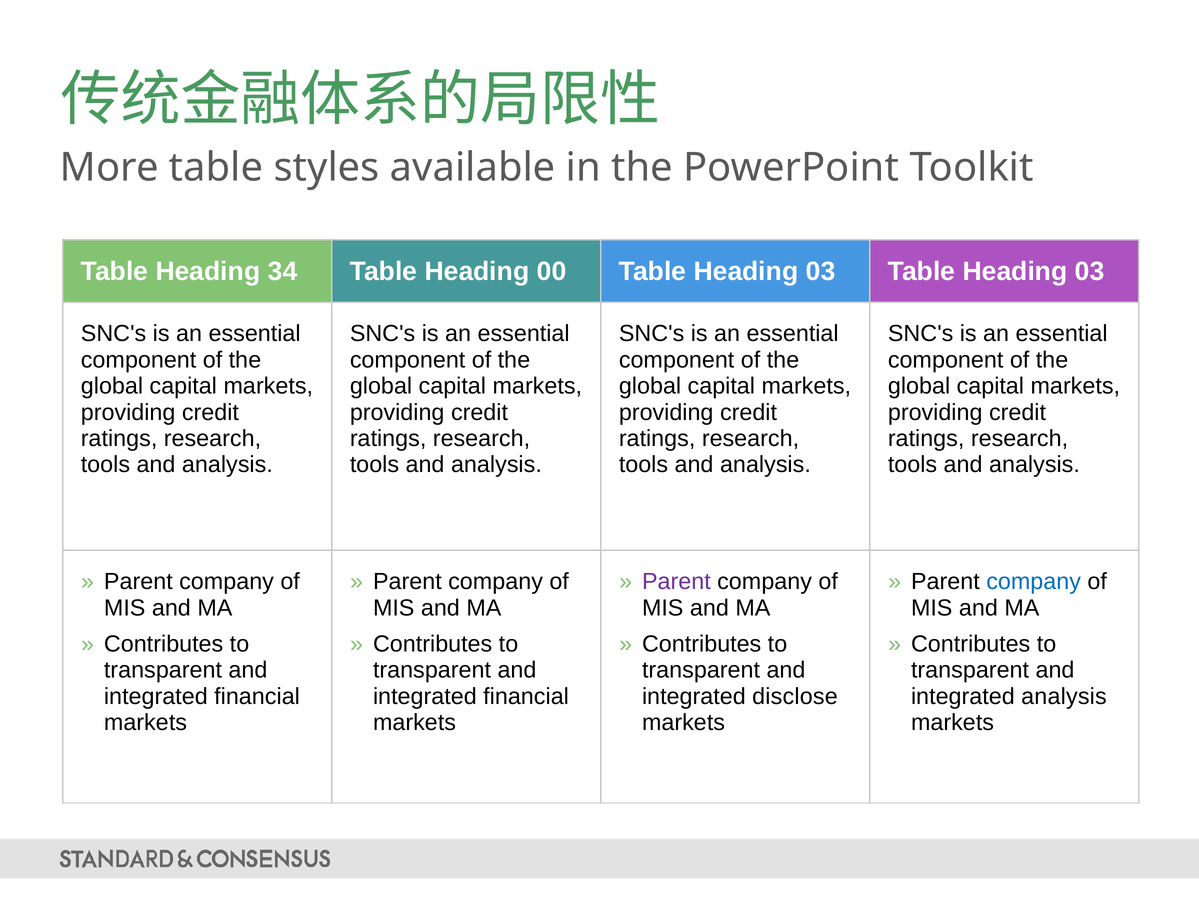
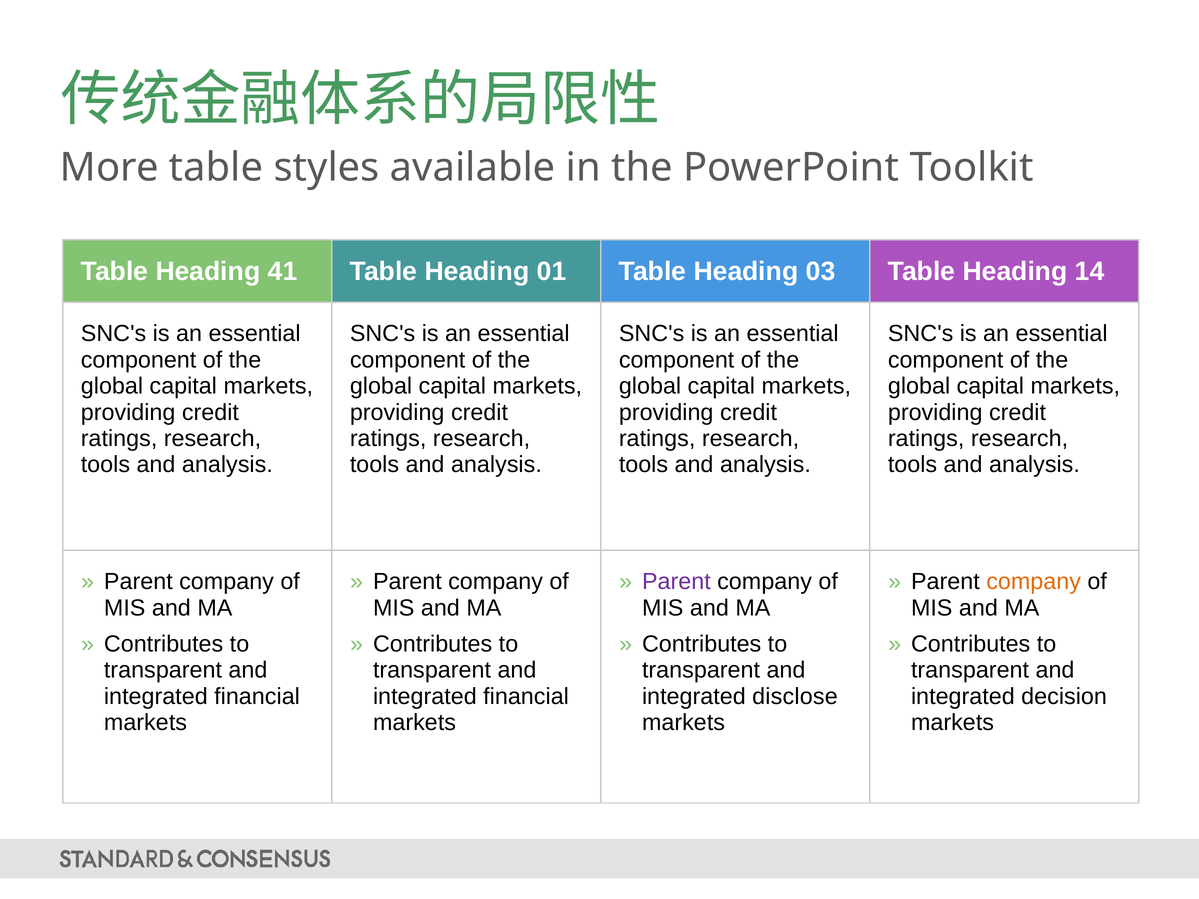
34: 34 -> 41
00: 00 -> 01
03 Table Heading 03: 03 -> 14
company at (1034, 582) colour: blue -> orange
integrated analysis: analysis -> decision
